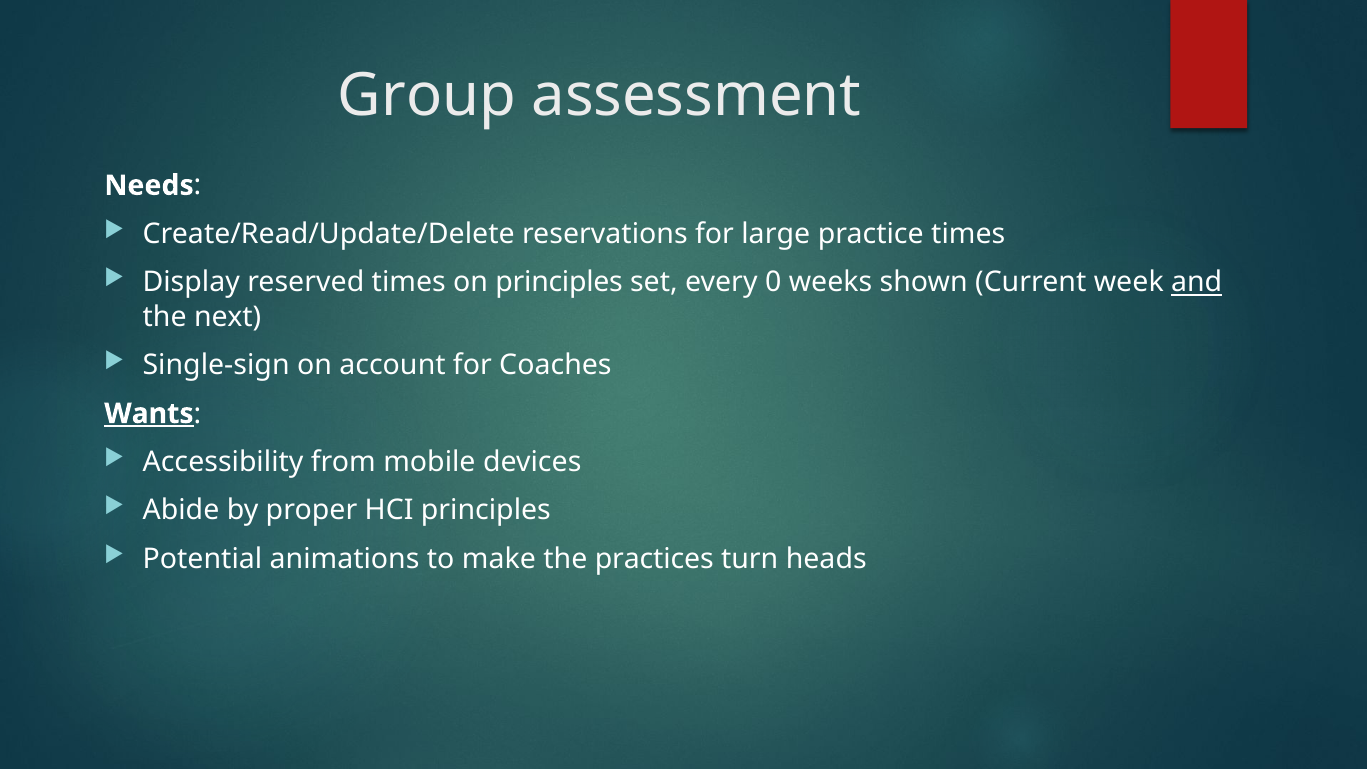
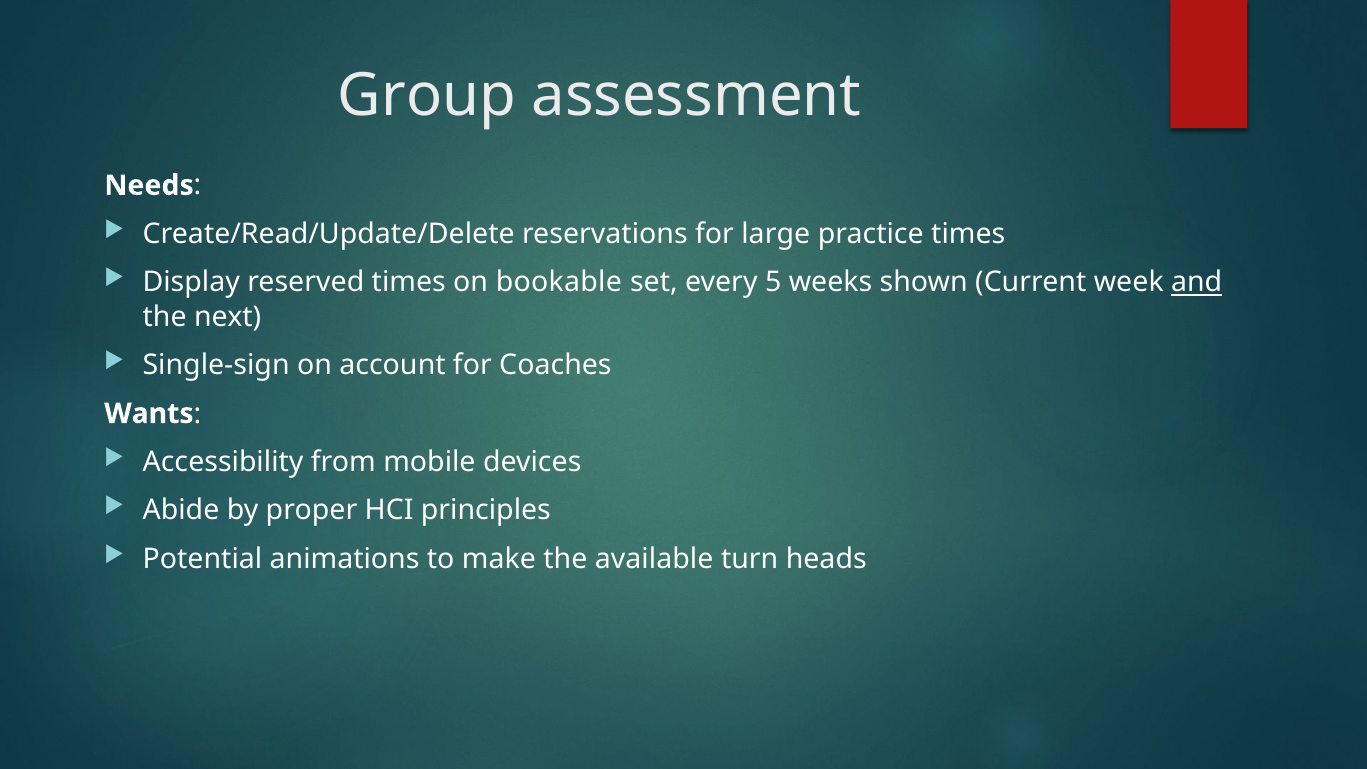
on principles: principles -> bookable
0: 0 -> 5
Wants underline: present -> none
practices: practices -> available
